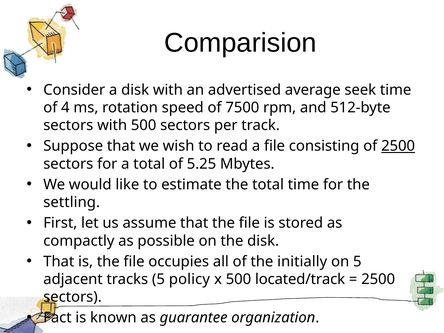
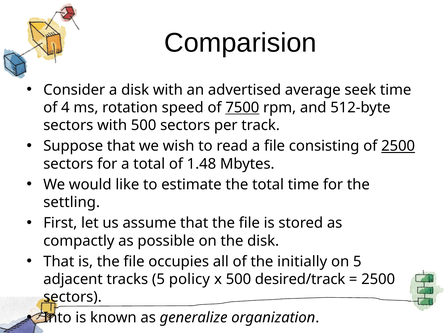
7500 underline: none -> present
5.25: 5.25 -> 1.48
located/track: located/track -> desired/track
Fact: Fact -> Into
guarantee: guarantee -> generalize
